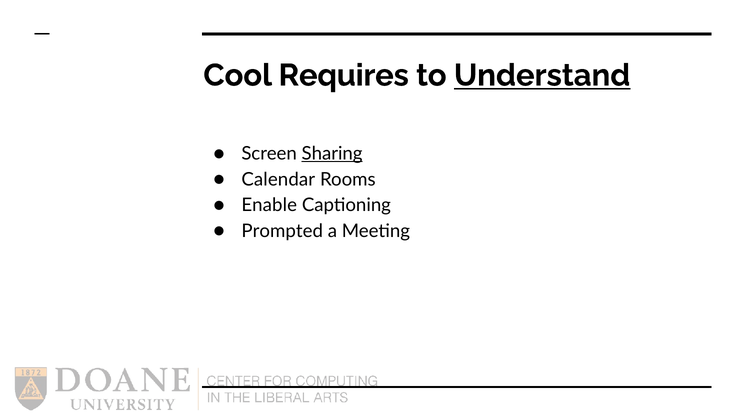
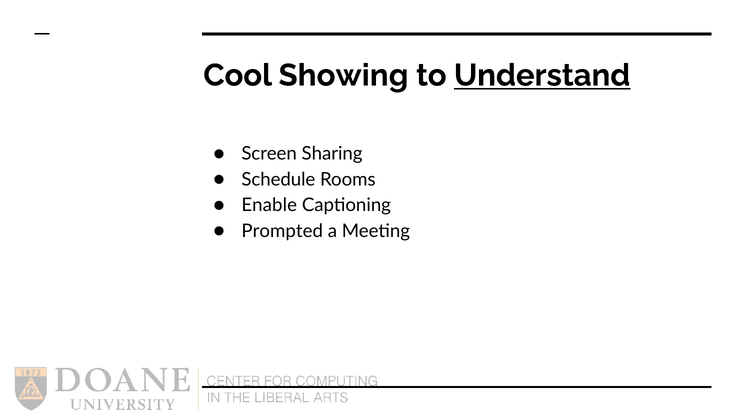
Requires: Requires -> Showing
Sharing underline: present -> none
Calendar: Calendar -> Schedule
